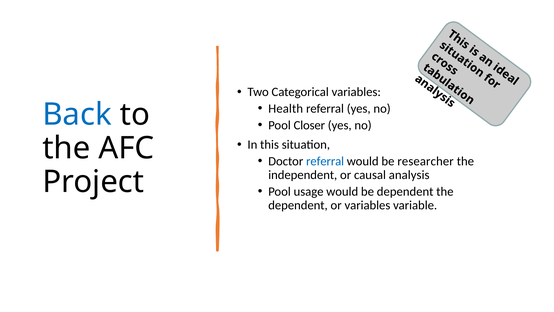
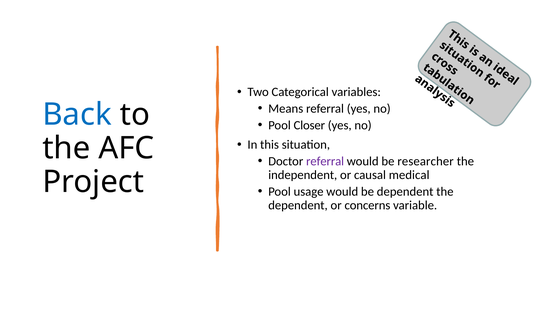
Health: Health -> Means
referral at (325, 161) colour: blue -> purple
analysis: analysis -> medical
or variables: variables -> concerns
